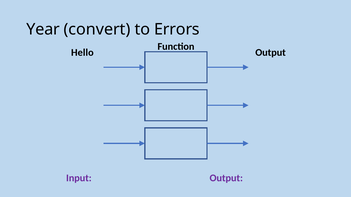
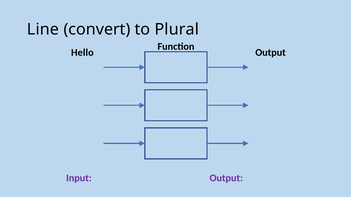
Year: Year -> Line
Errors: Errors -> Plural
